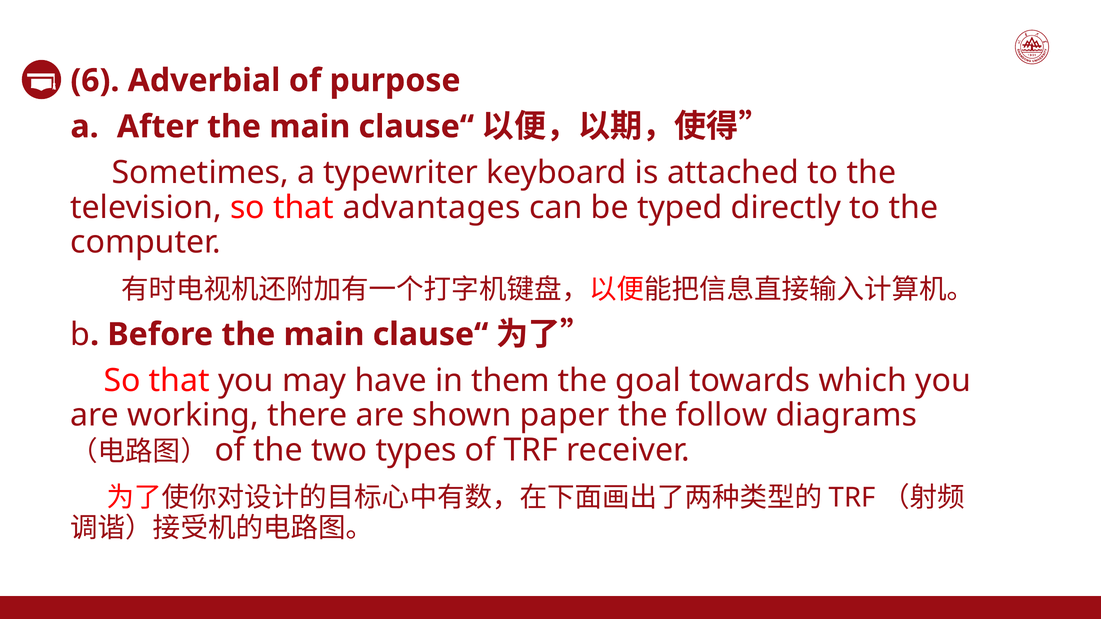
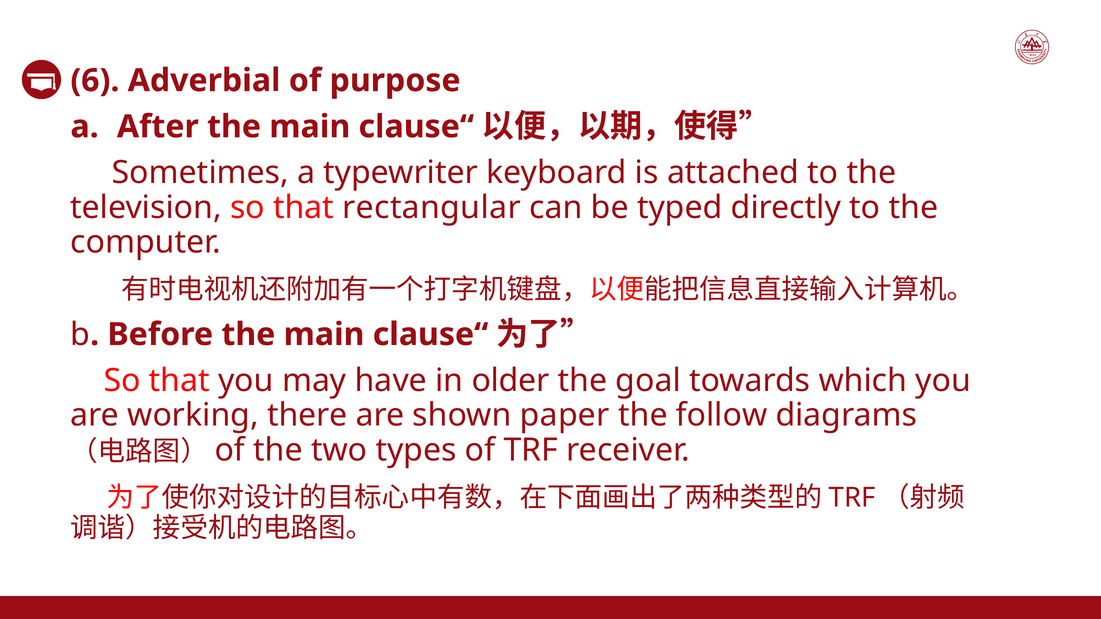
advantages: advantages -> rectangular
them: them -> older
